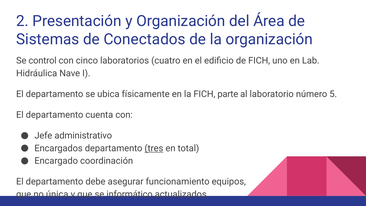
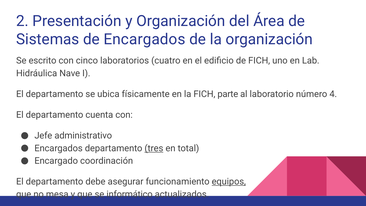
de Conectados: Conectados -> Encargados
control: control -> escrito
5: 5 -> 4
equipos underline: none -> present
única: única -> mesa
